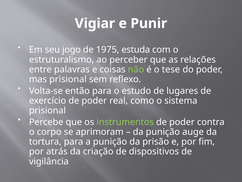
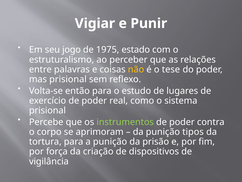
estuda: estuda -> estado
não colour: light green -> yellow
auge: auge -> tipos
atrás: atrás -> força
